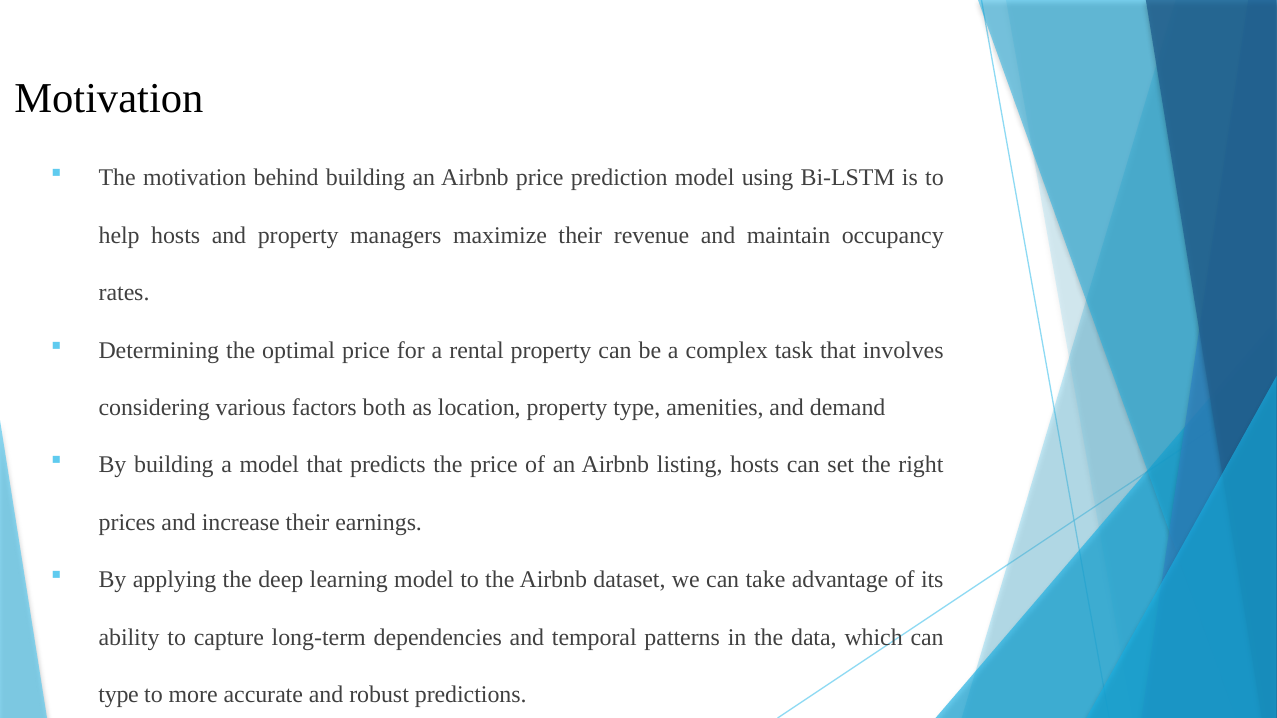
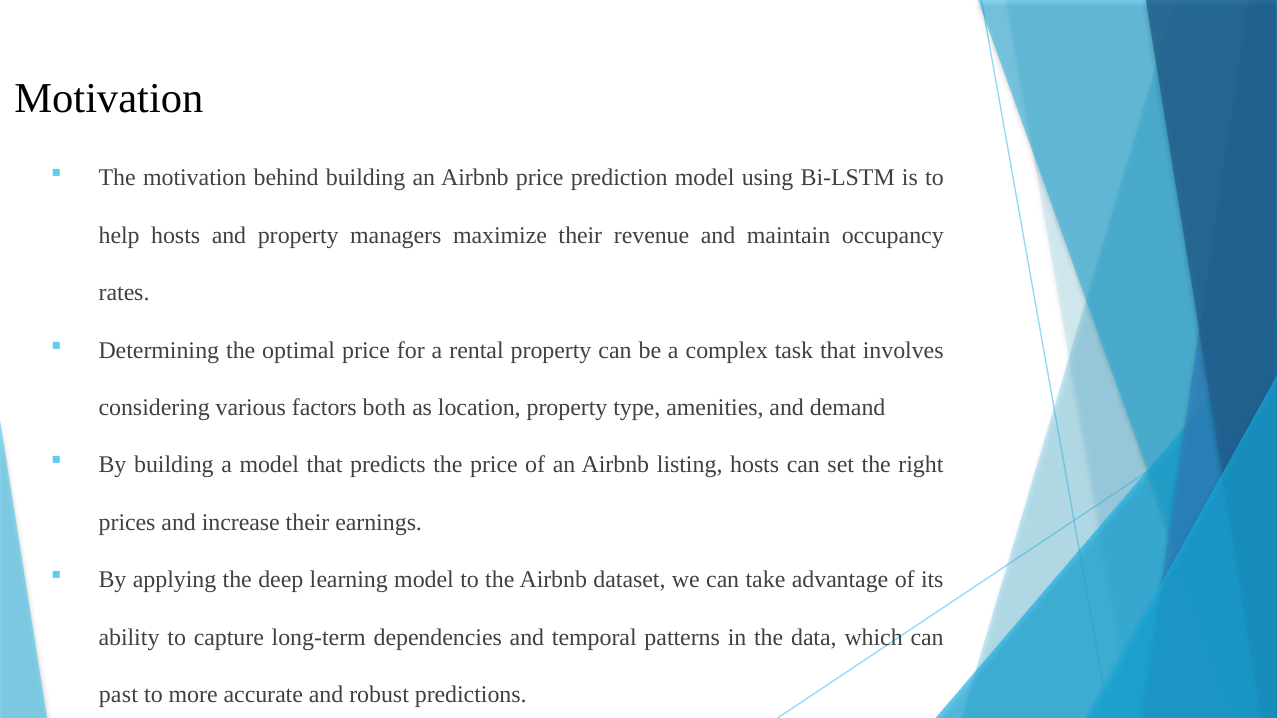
type at (119, 695): type -> past
